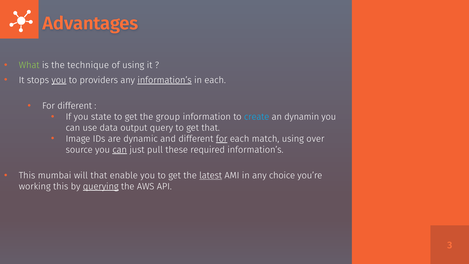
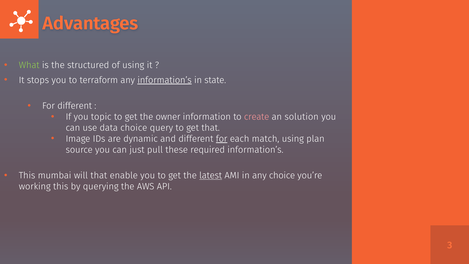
technique: technique -> structured
you at (59, 80) underline: present -> none
providers: providers -> terraform
in each: each -> state
state: state -> topic
group: group -> owner
create colour: light blue -> pink
dynamin: dynamin -> solution
data output: output -> choice
over: over -> plan
can at (120, 150) underline: present -> none
querying underline: present -> none
